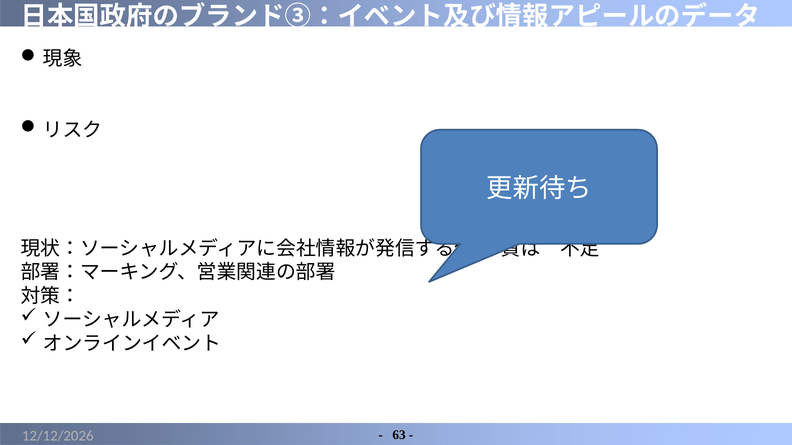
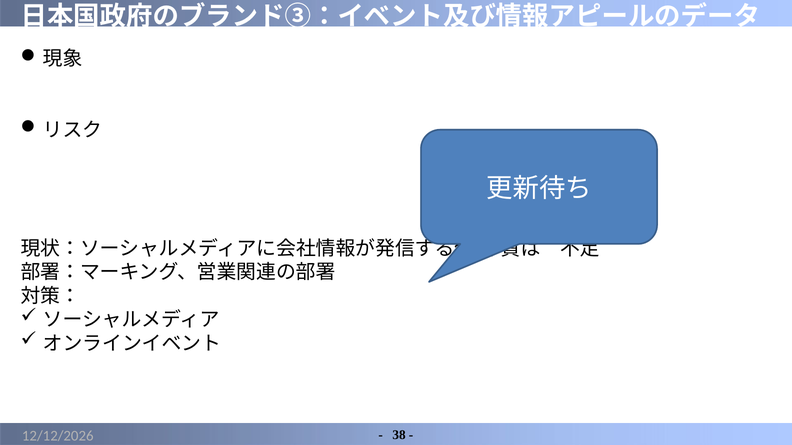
63: 63 -> 38
